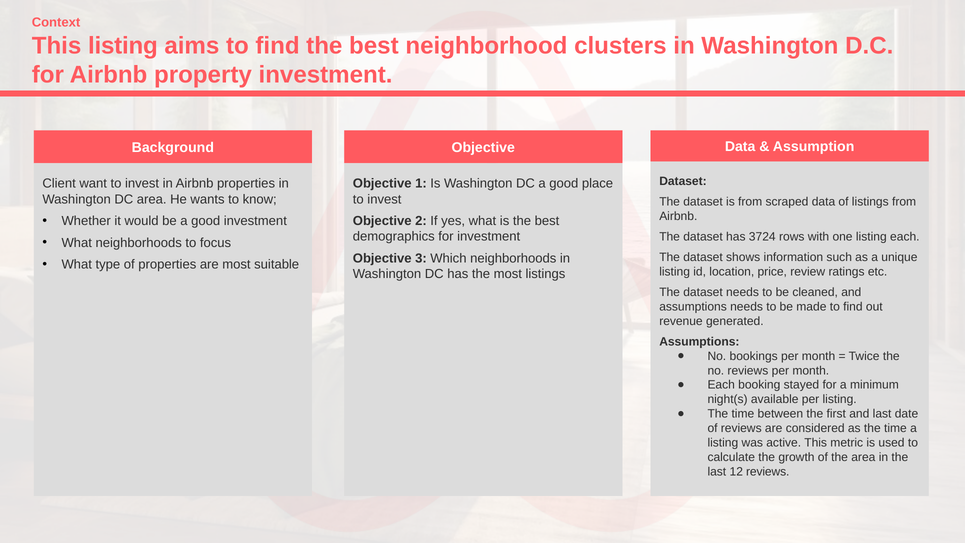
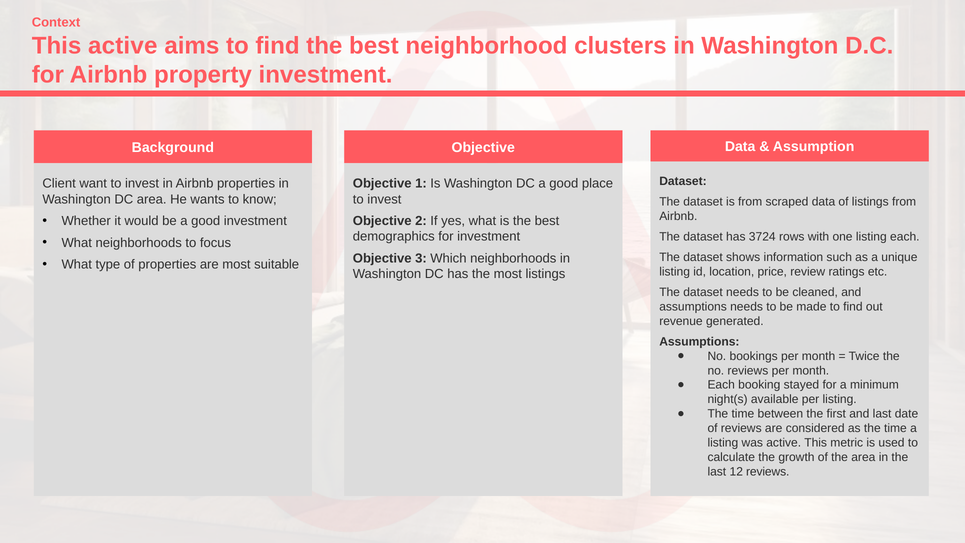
This listing: listing -> active
